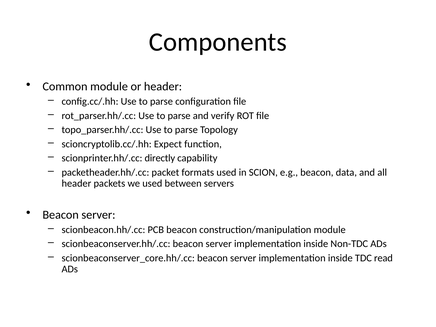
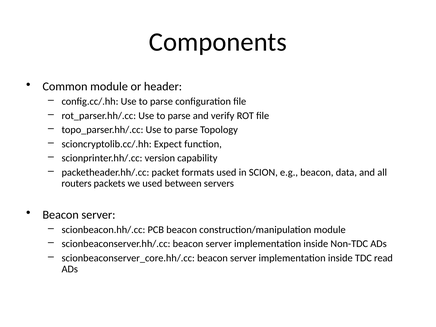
directly: directly -> version
header at (76, 184): header -> routers
